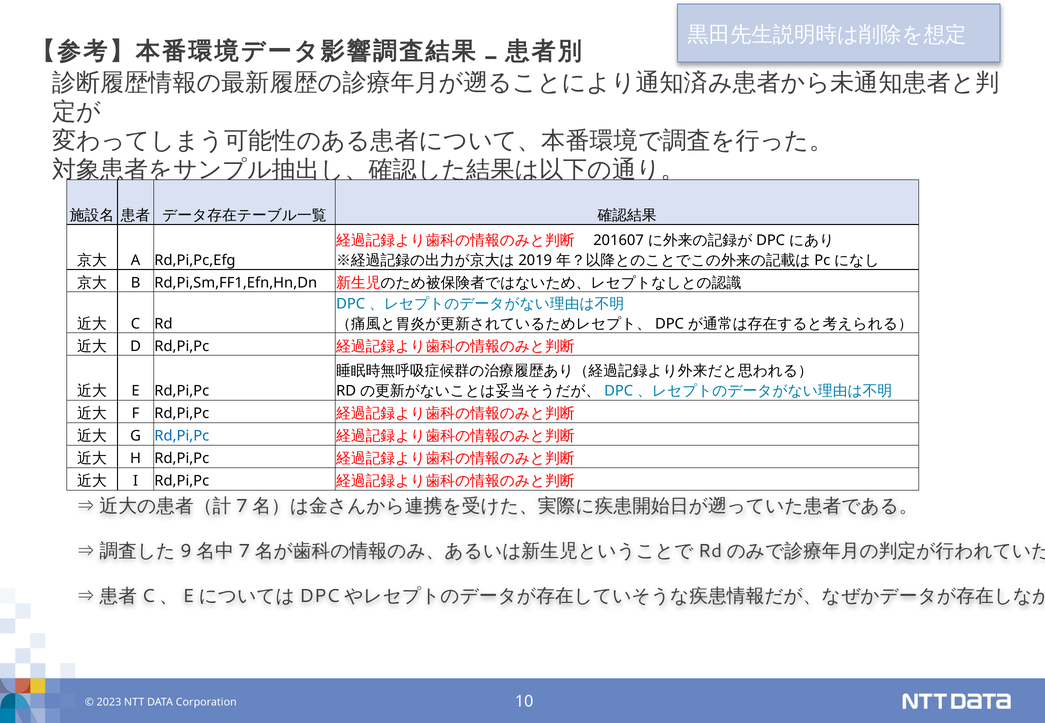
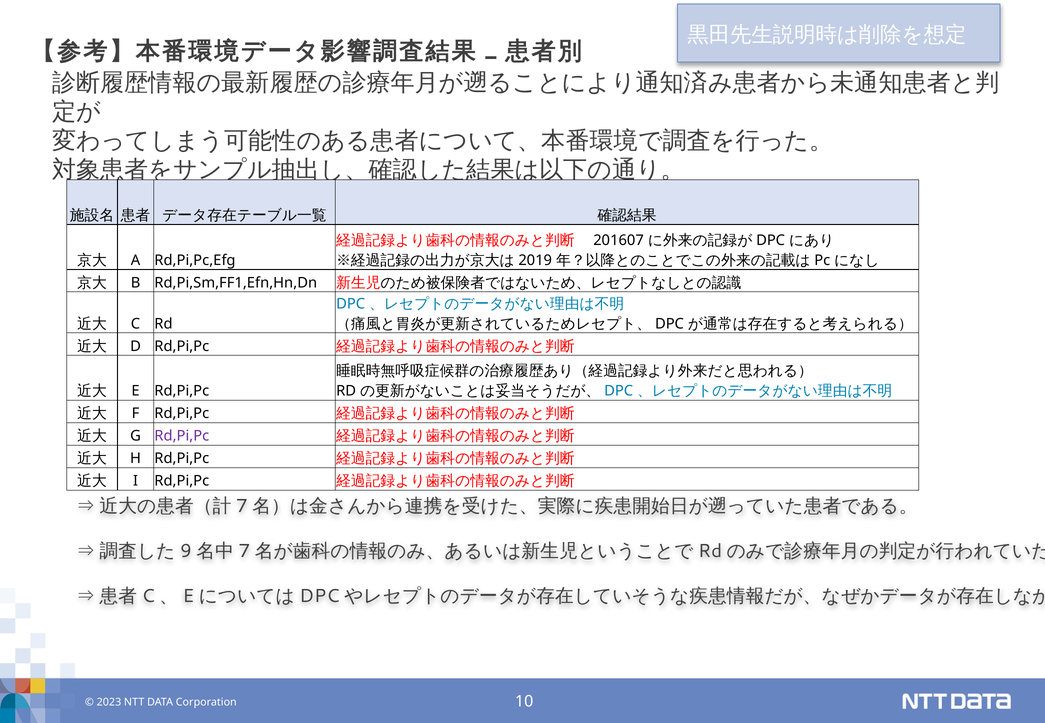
Rd,Pi,Pc at (182, 436) colour: blue -> purple
